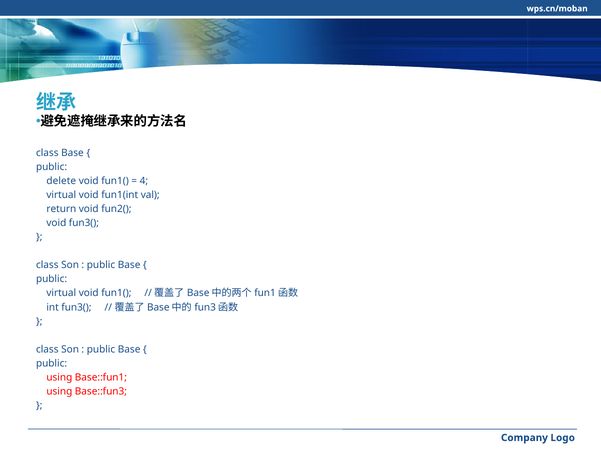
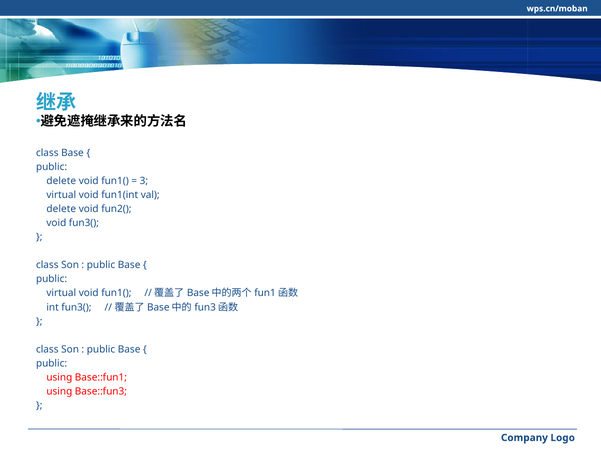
4: 4 -> 3
return at (61, 209): return -> delete
